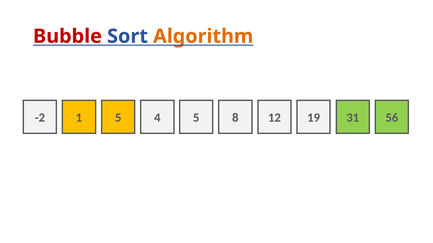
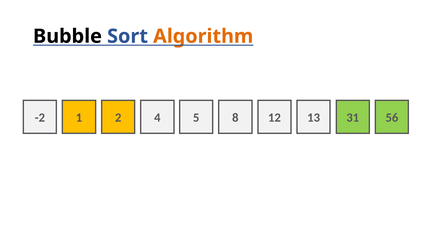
Bubble colour: red -> black
1 5: 5 -> 2
19: 19 -> 13
